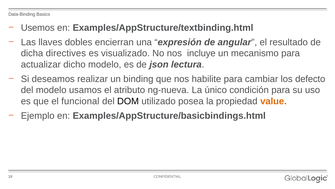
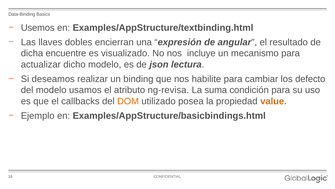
directives: directives -> encuentre
ng-nueva: ng-nueva -> ng-revisa
único: único -> suma
funcional: funcional -> callbacks
DOM colour: black -> orange
